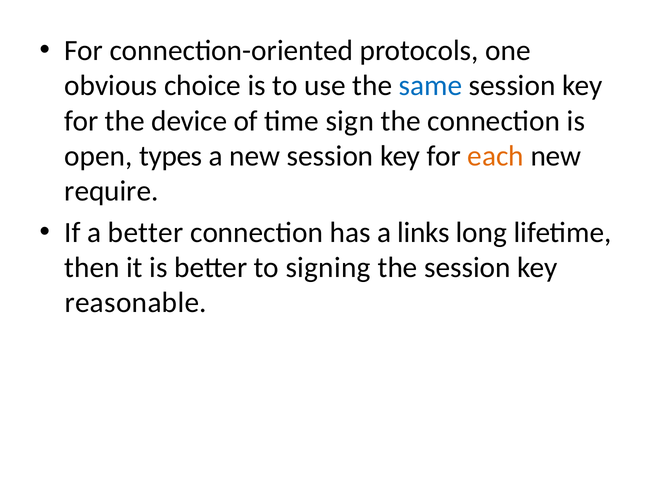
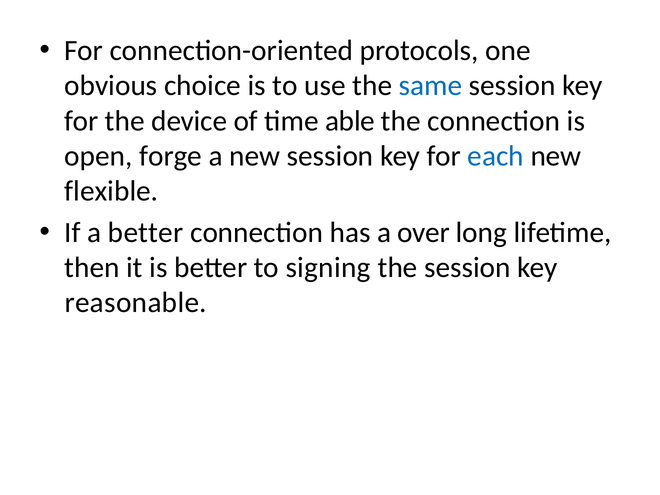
sign: sign -> able
types: types -> forge
each colour: orange -> blue
require: require -> flexible
links: links -> over
